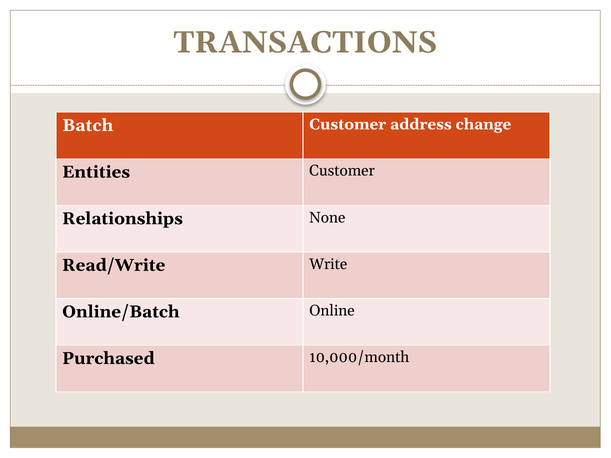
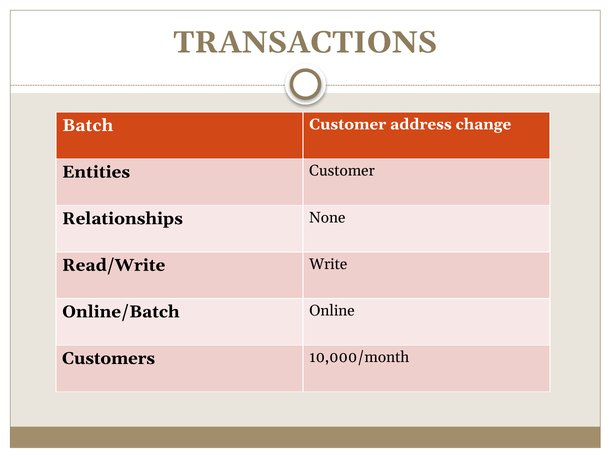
Purchased: Purchased -> Customers
